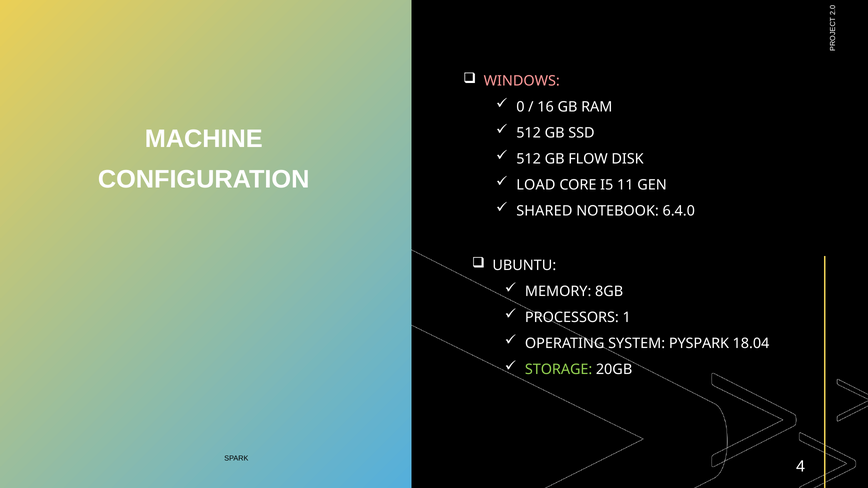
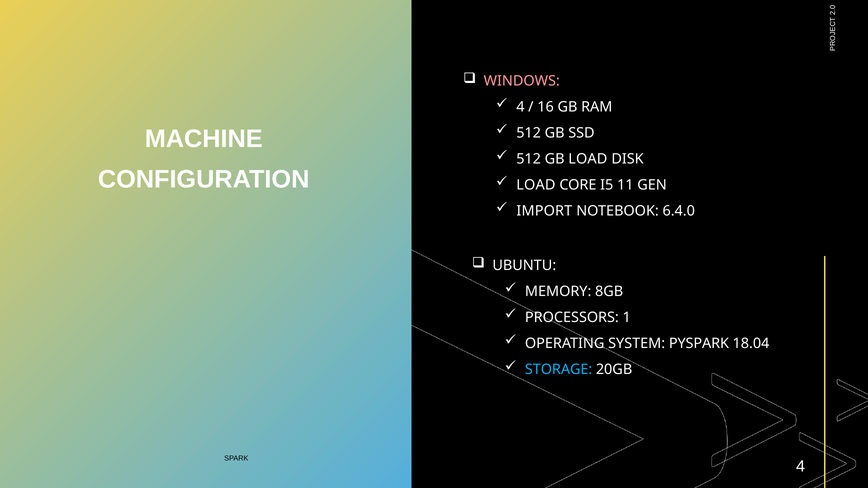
0 at (520, 107): 0 -> 4
GB FLOW: FLOW -> LOAD
SHARED: SHARED -> IMPORT
STORAGE colour: light green -> light blue
